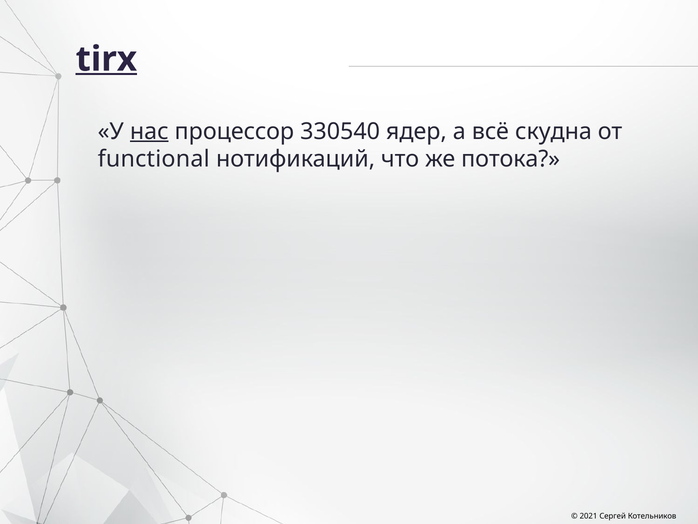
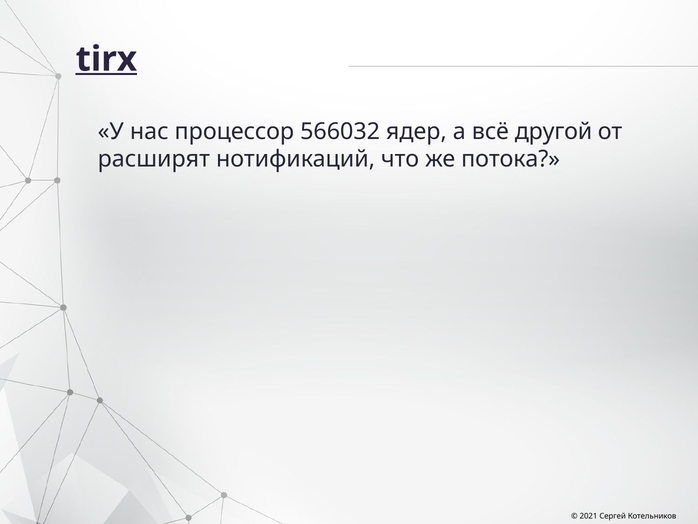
нас underline: present -> none
330540: 330540 -> 566032
скудна: скудна -> другой
functional: functional -> расширят
